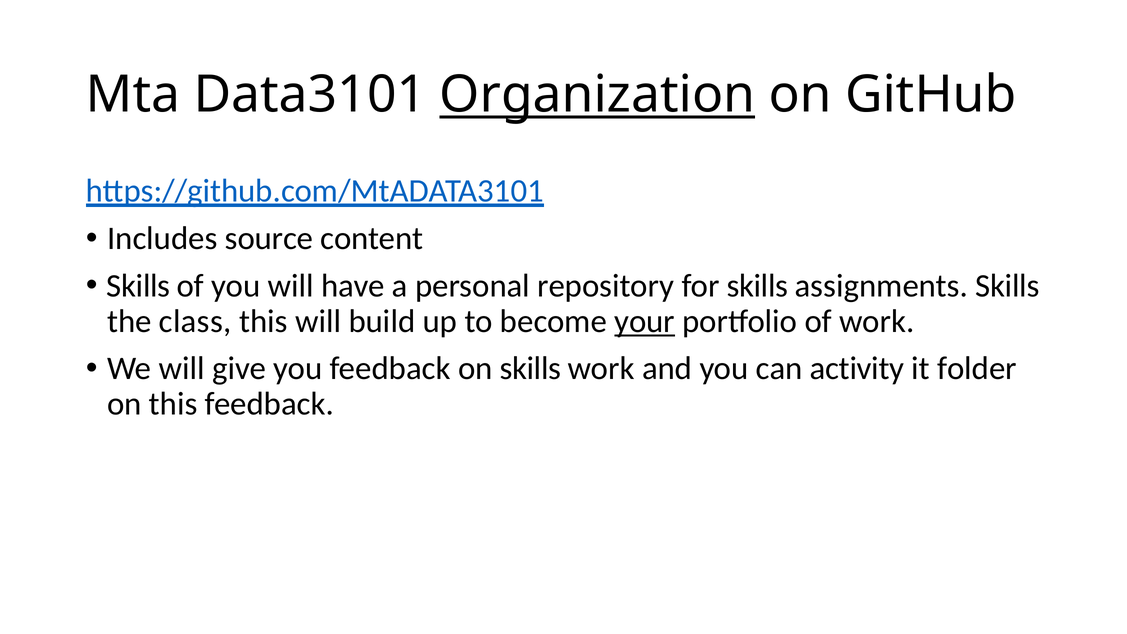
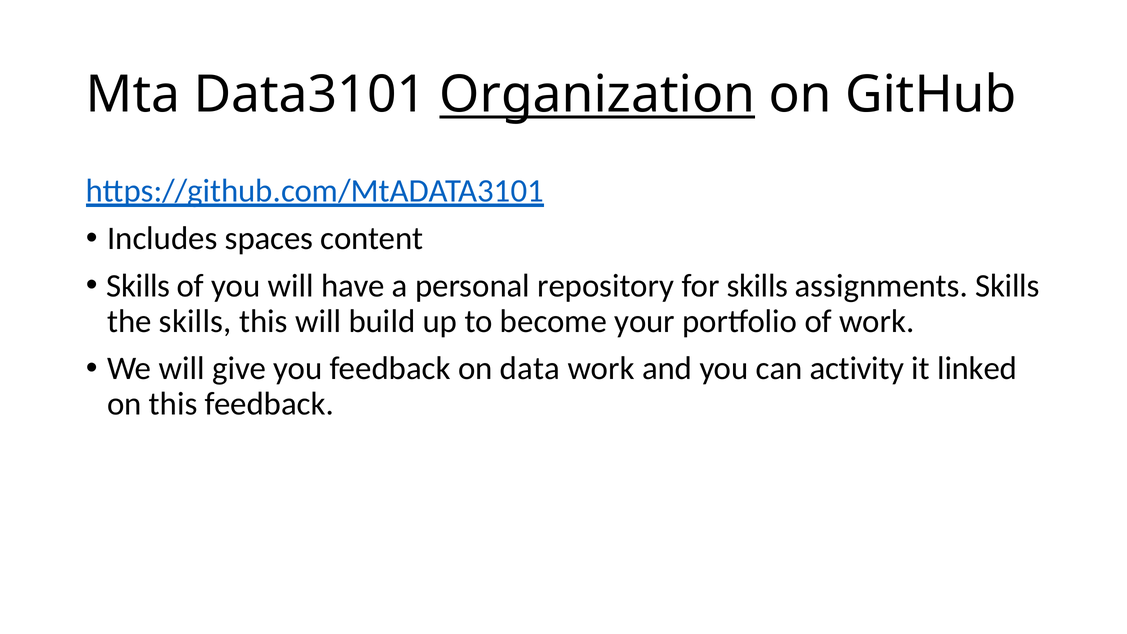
source: source -> spaces
the class: class -> skills
your underline: present -> none
on skills: skills -> data
folder: folder -> linked
